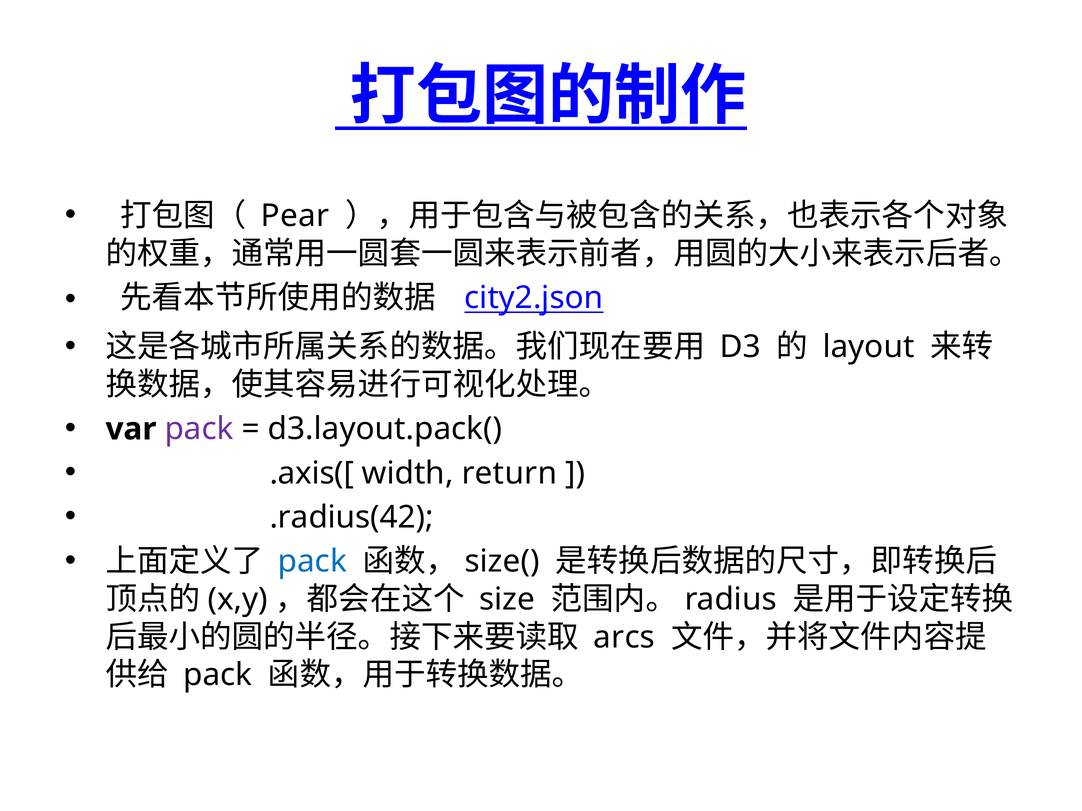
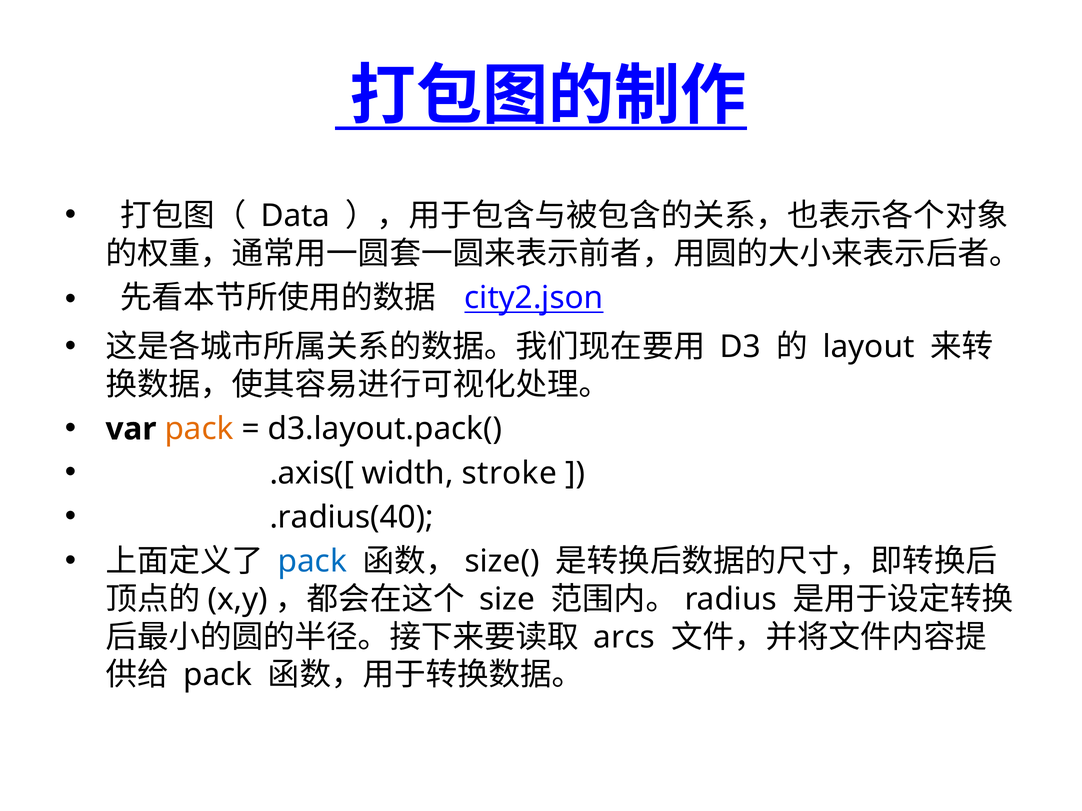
Pear: Pear -> Data
pack at (199, 429) colour: purple -> orange
return: return -> stroke
.radius(42: .radius(42 -> .radius(40
